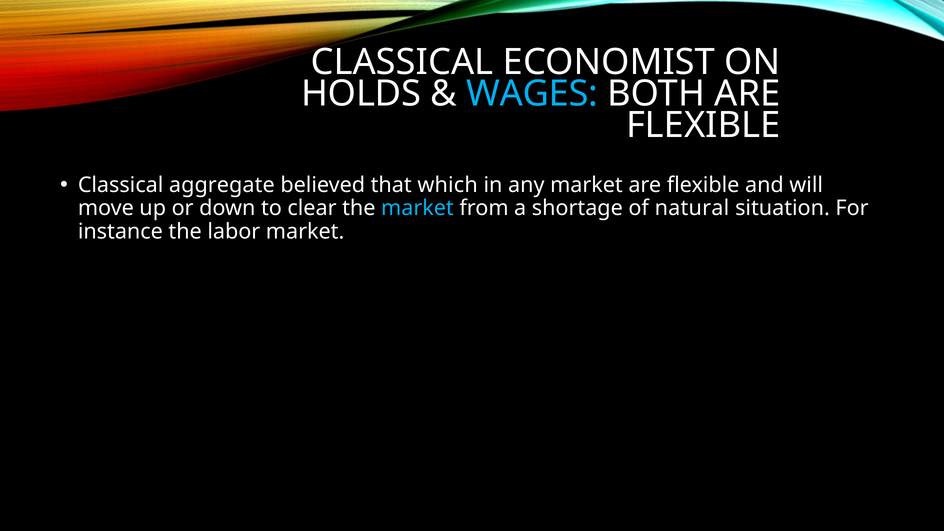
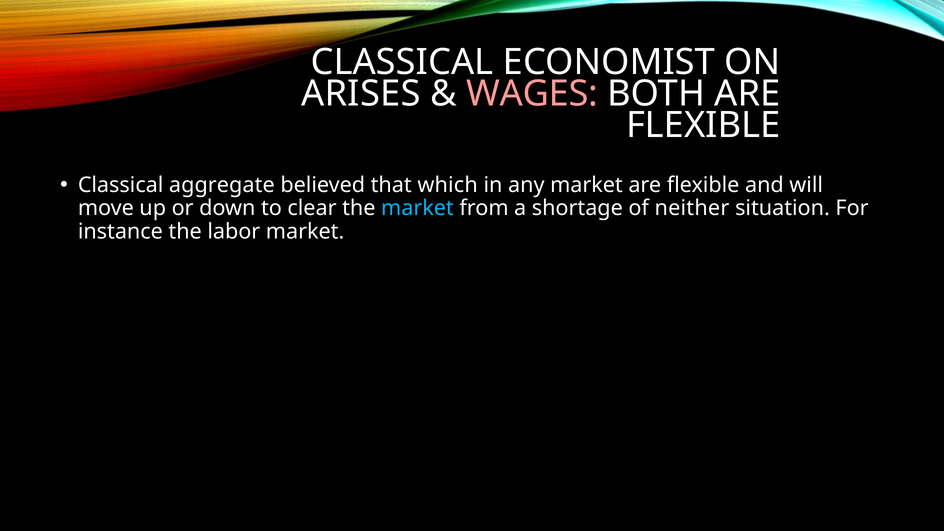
HOLDS: HOLDS -> ARISES
WAGES colour: light blue -> pink
natural: natural -> neither
